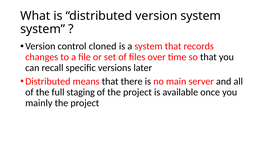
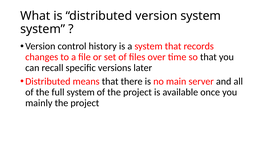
cloned: cloned -> history
full staging: staging -> system
